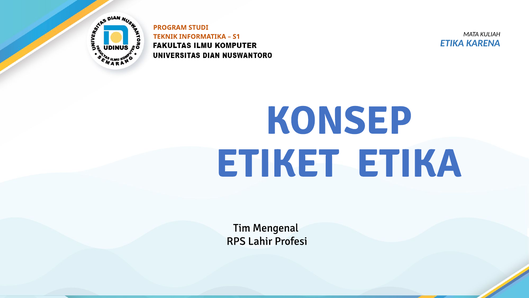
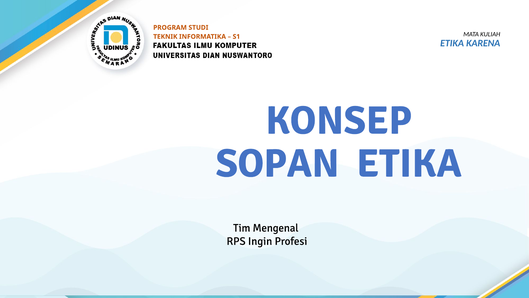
ETIKET: ETIKET -> SOPAN
Lahir: Lahir -> Ingin
